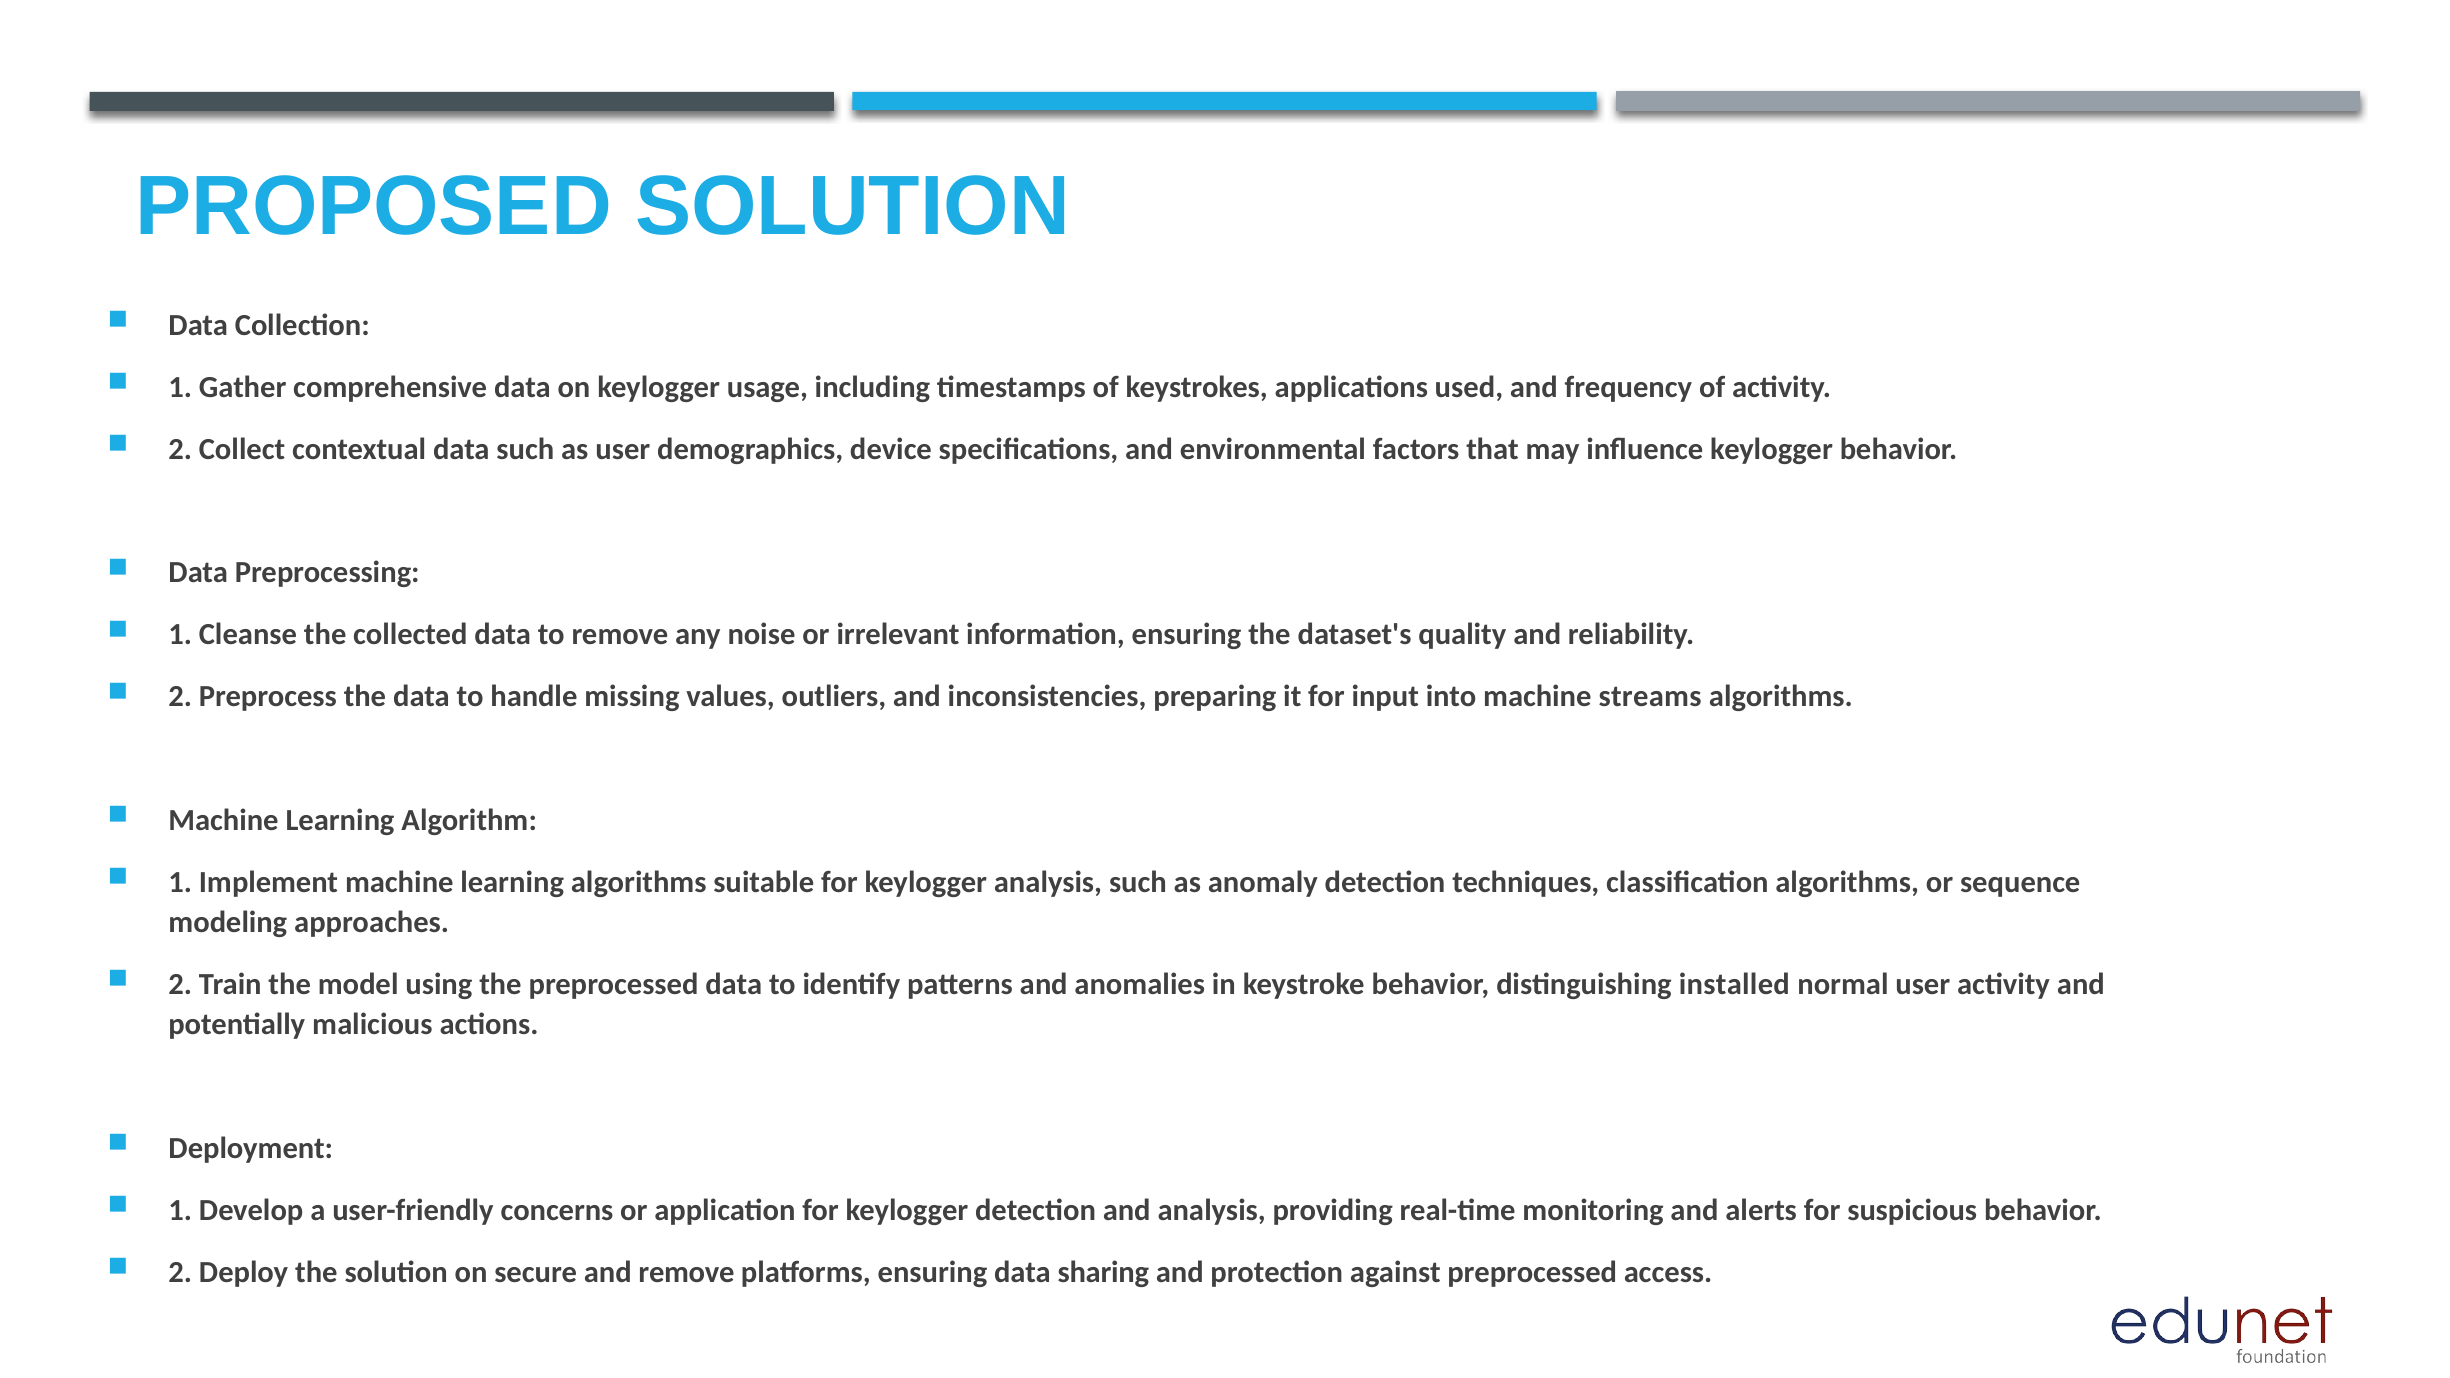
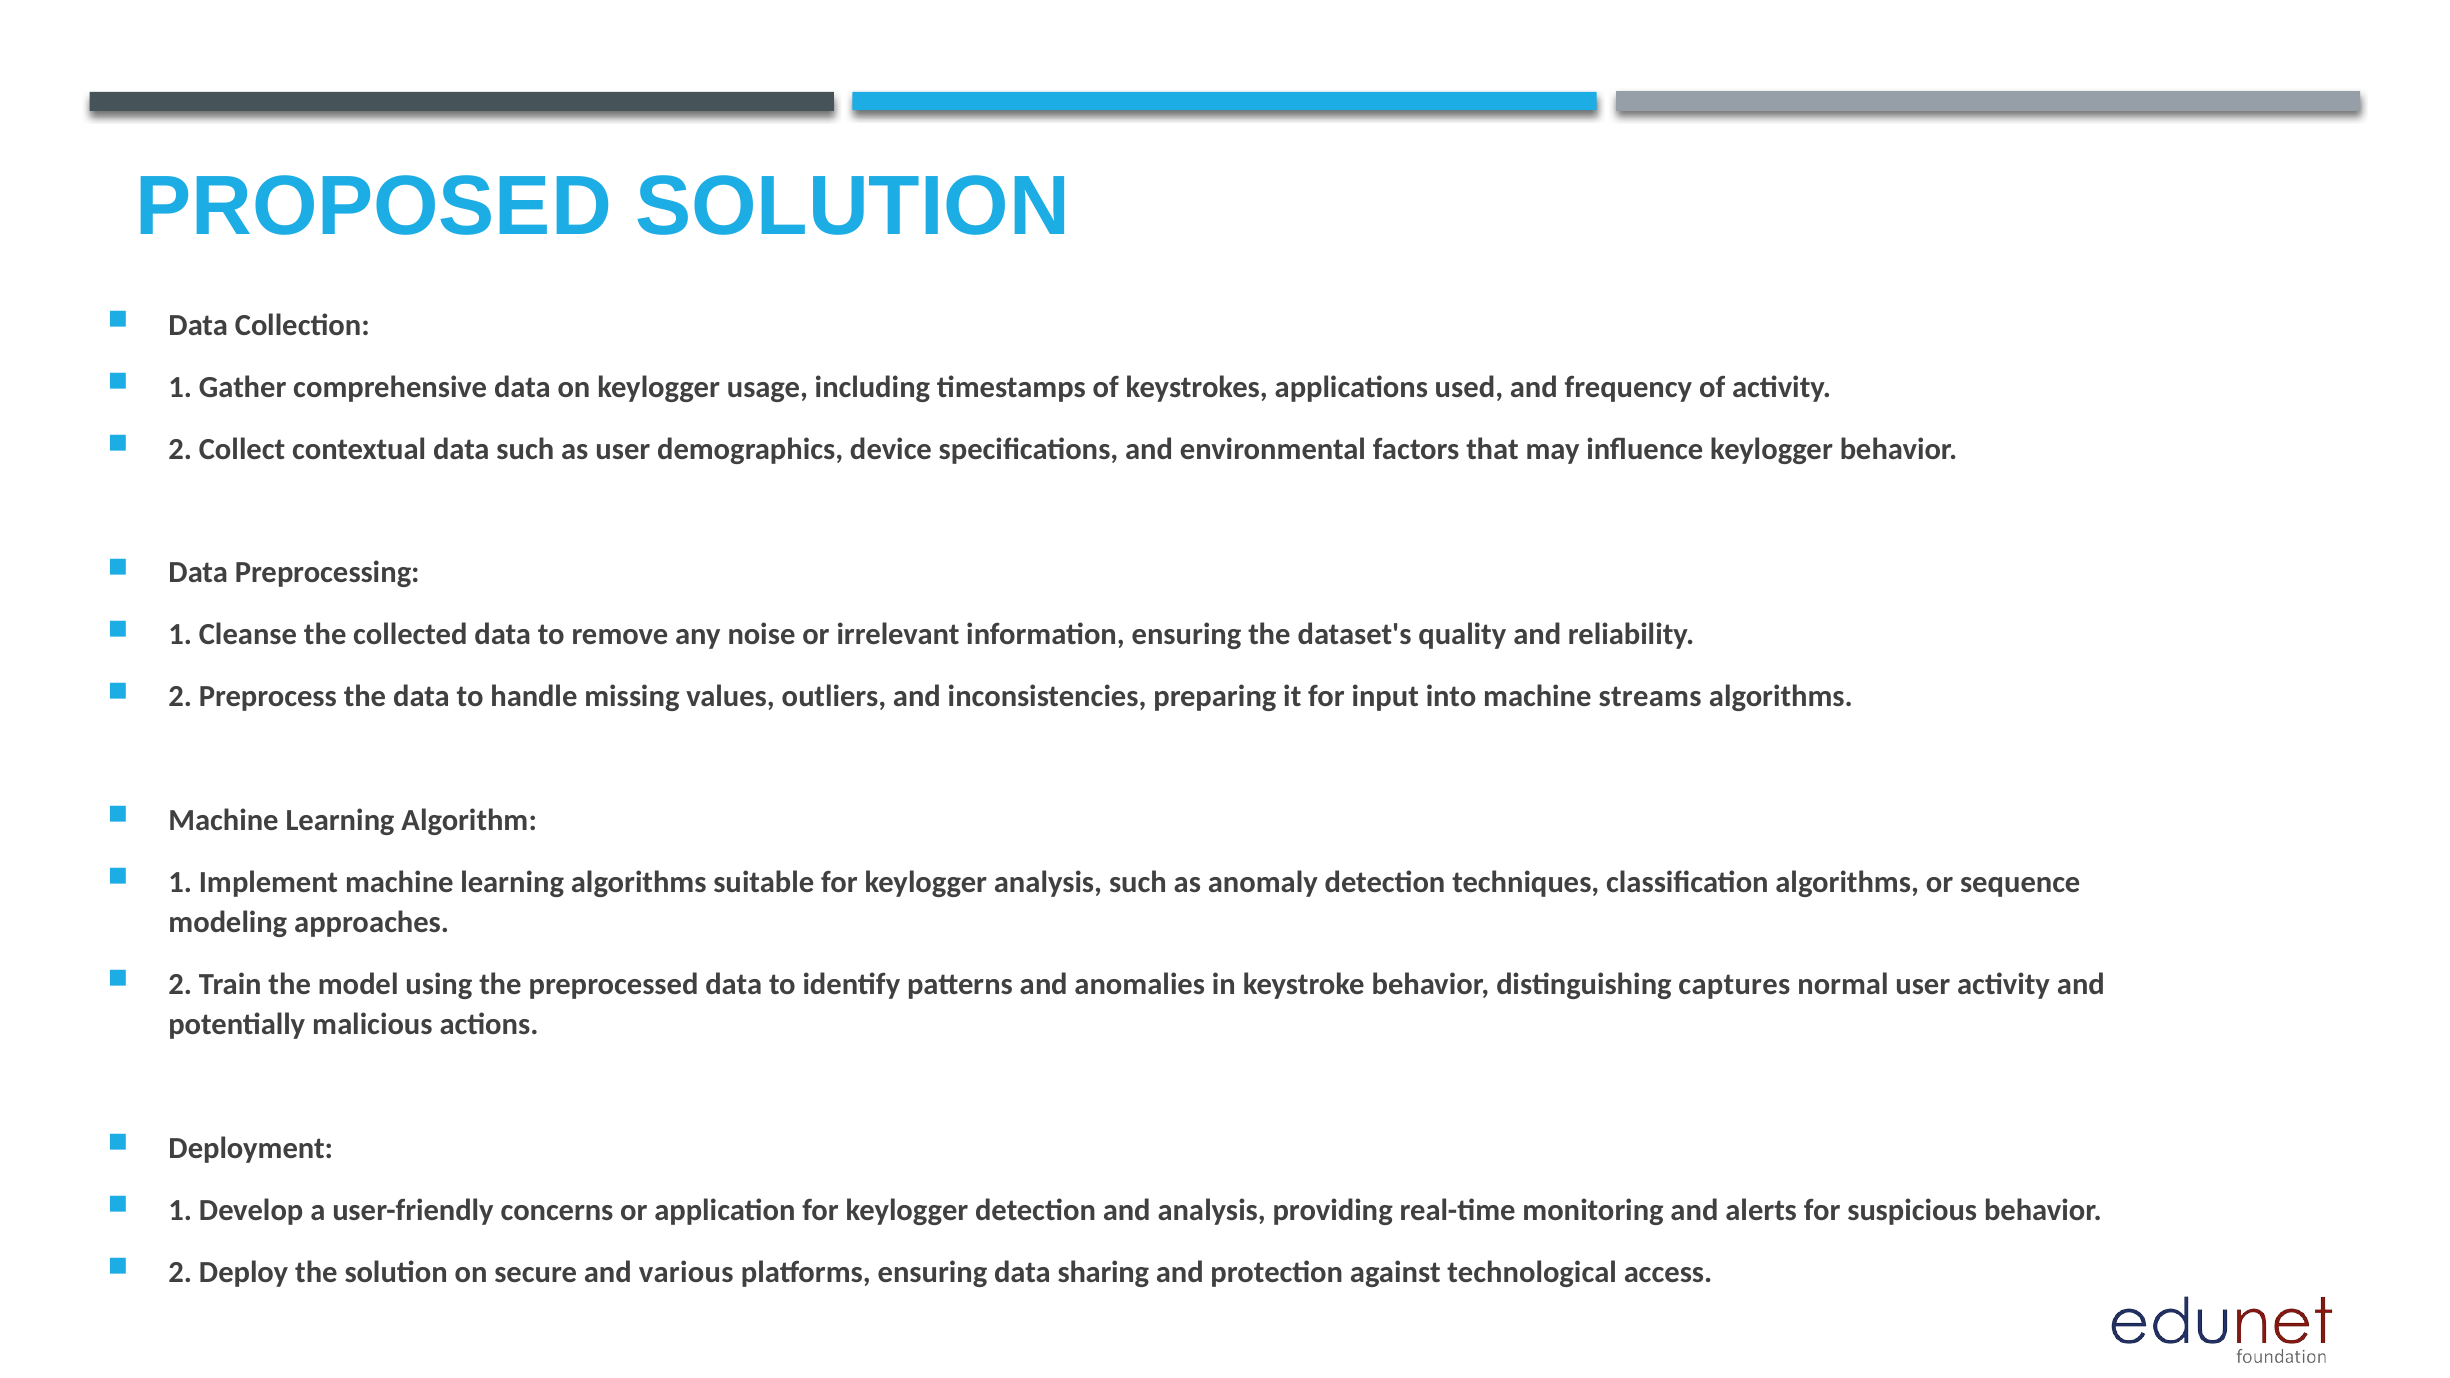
installed: installed -> captures
and remove: remove -> various
against preprocessed: preprocessed -> technological
